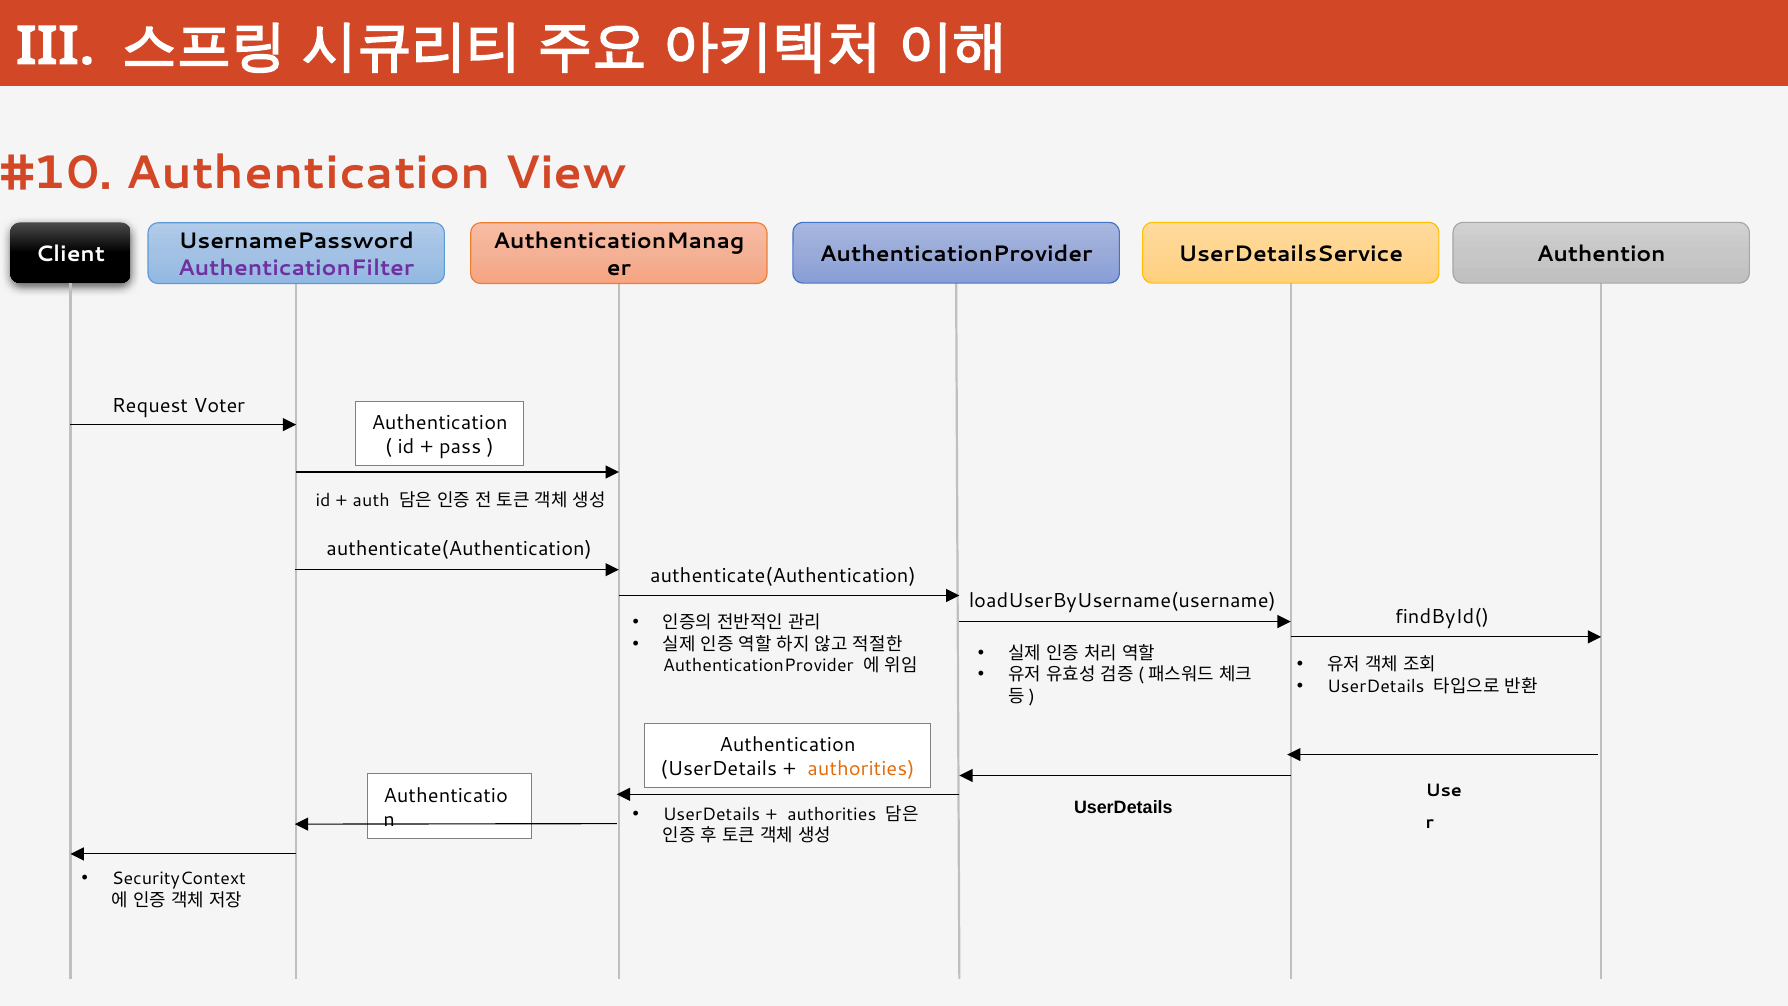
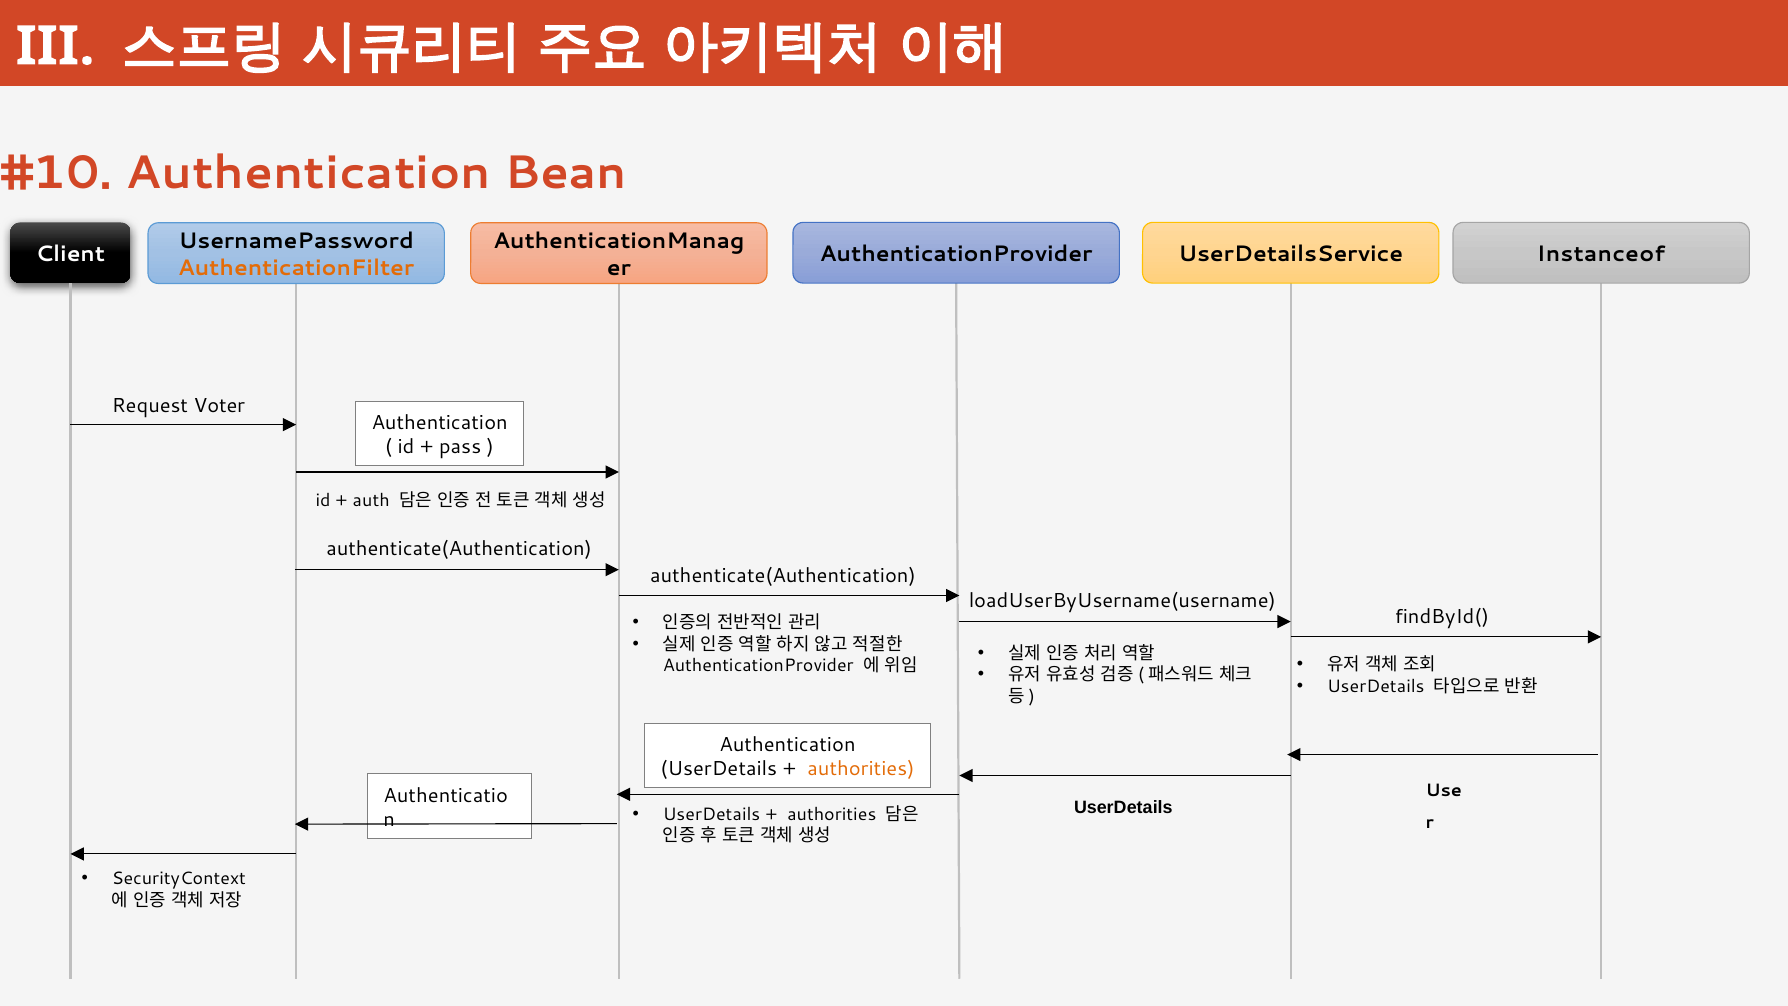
View: View -> Bean
Authention: Authention -> Instanceof
AuthenticationFilter colour: purple -> orange
